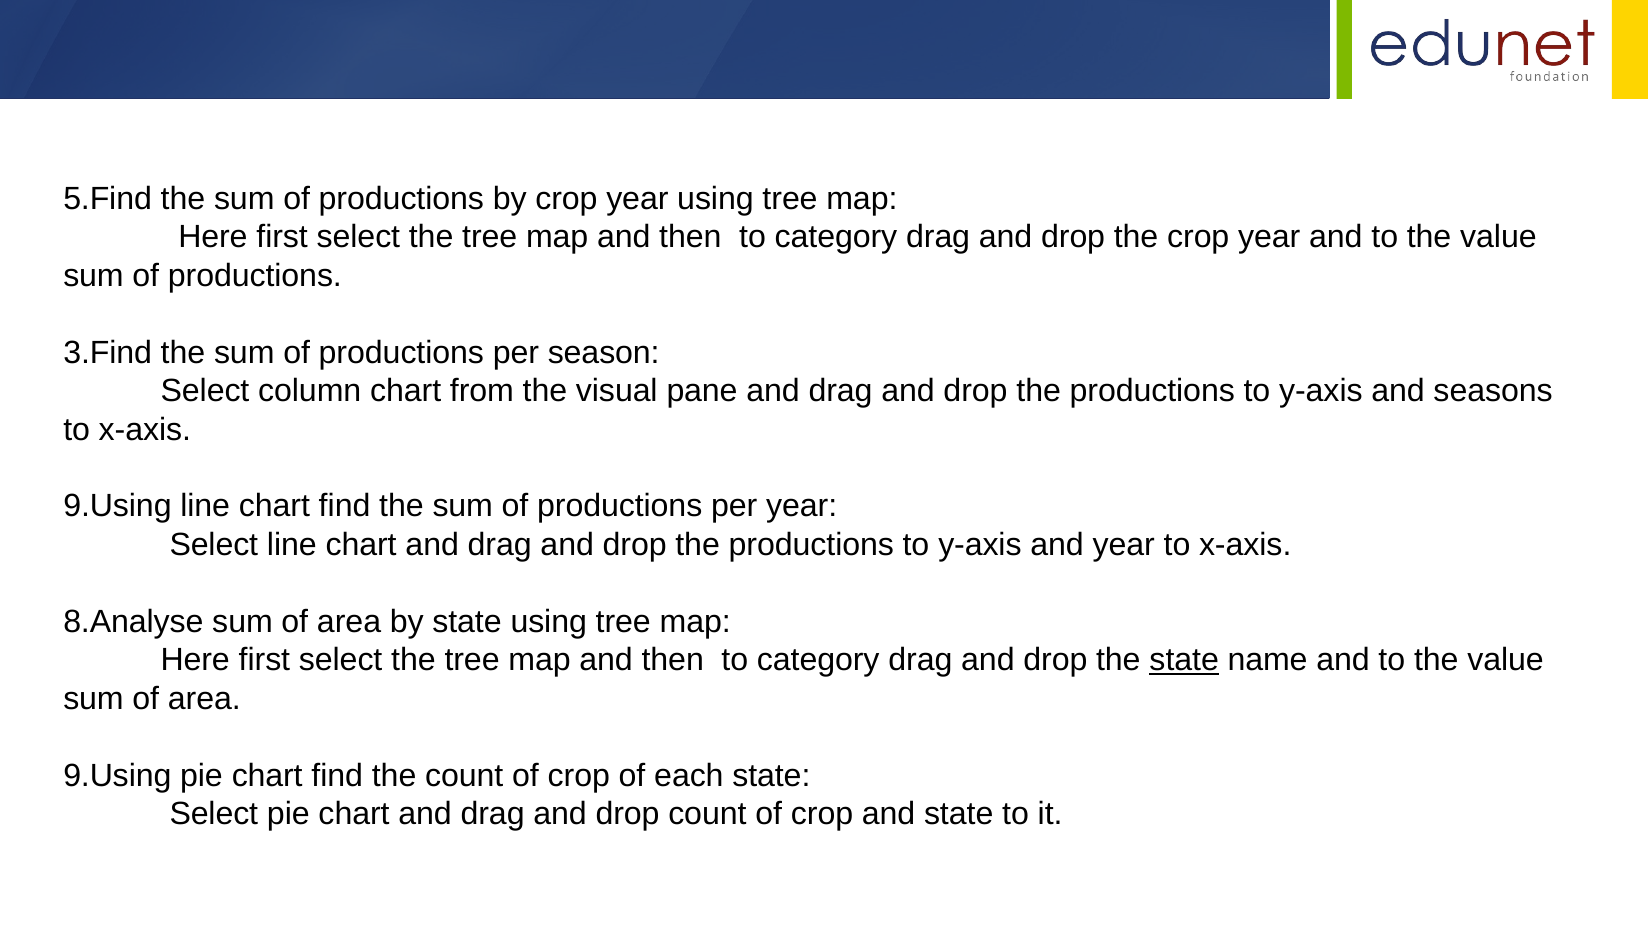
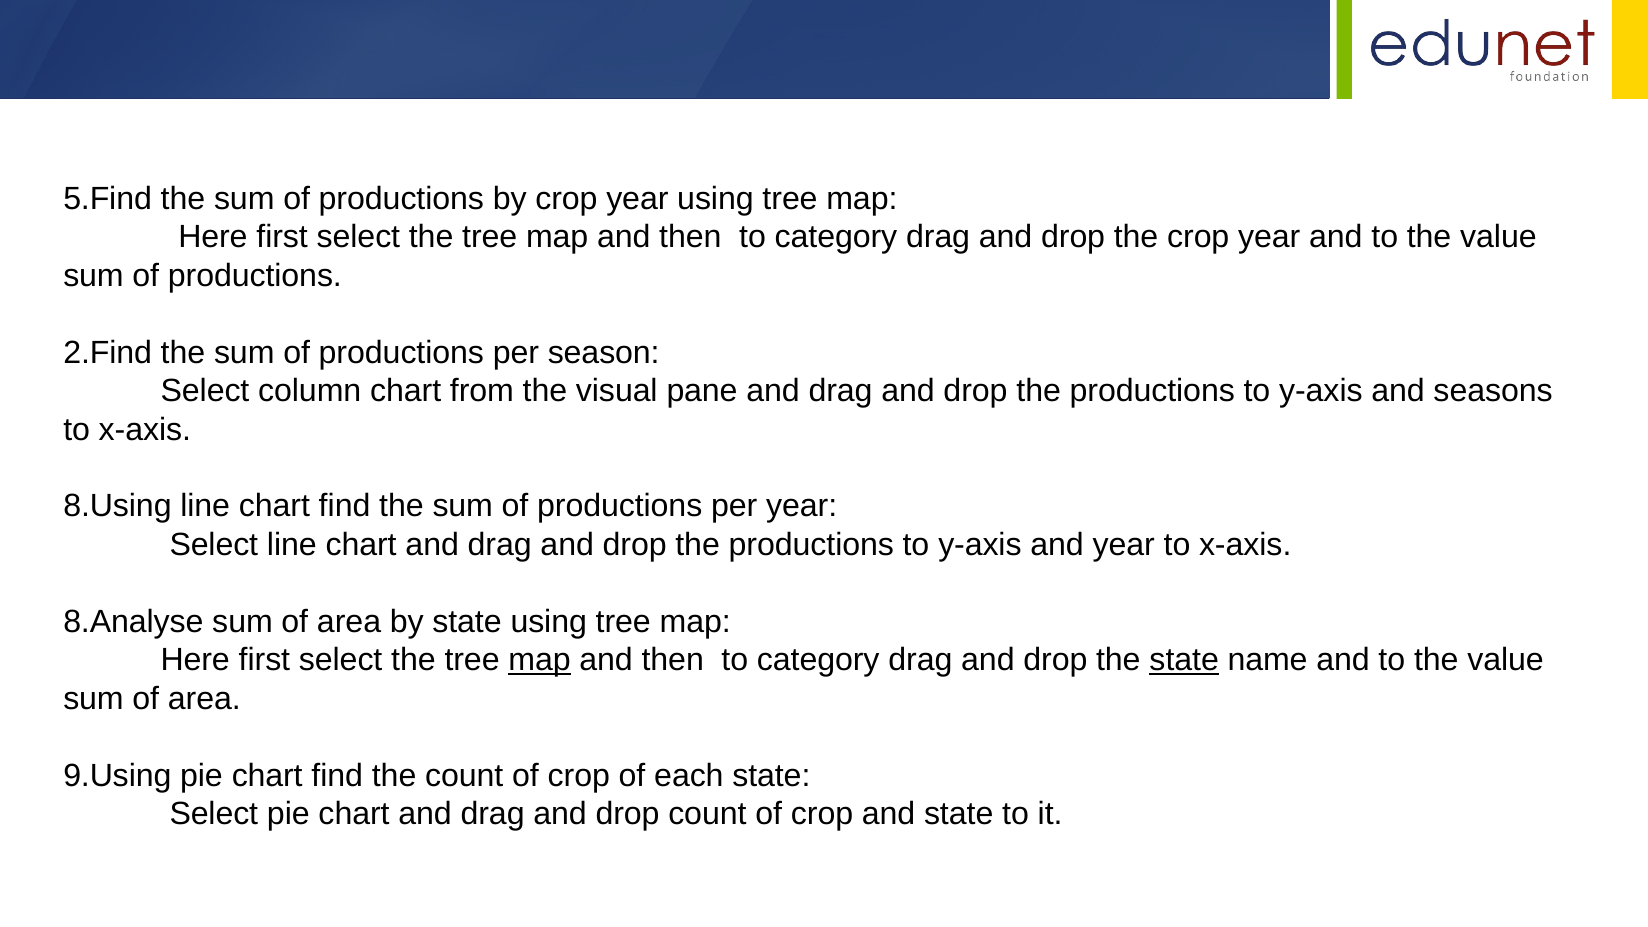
3.Find: 3.Find -> 2.Find
9.Using at (117, 506): 9.Using -> 8.Using
map at (540, 660) underline: none -> present
